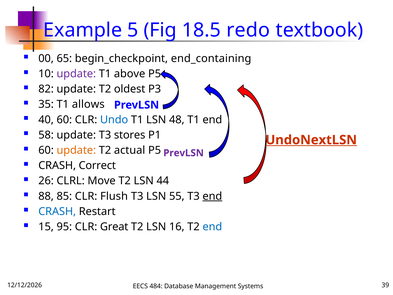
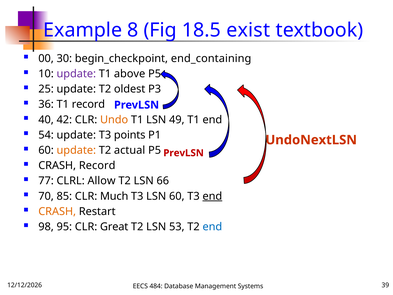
5: 5 -> 8
redo: redo -> exist
65: 65 -> 30
82: 82 -> 25
35: 35 -> 36
T1 allows: allows -> record
40 60: 60 -> 42
Undo colour: blue -> orange
48: 48 -> 49
58: 58 -> 54
stores: stores -> points
UndoNextLSN underline: present -> none
PrevLSN at (184, 153) colour: purple -> red
CRASH Correct: Correct -> Record
26: 26 -> 77
Move: Move -> Allow
44: 44 -> 66
88: 88 -> 70
Flush: Flush -> Much
LSN 55: 55 -> 60
CRASH at (57, 211) colour: blue -> orange
15: 15 -> 98
16: 16 -> 53
